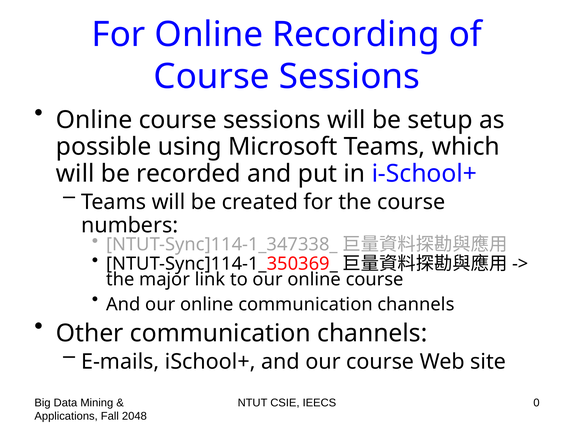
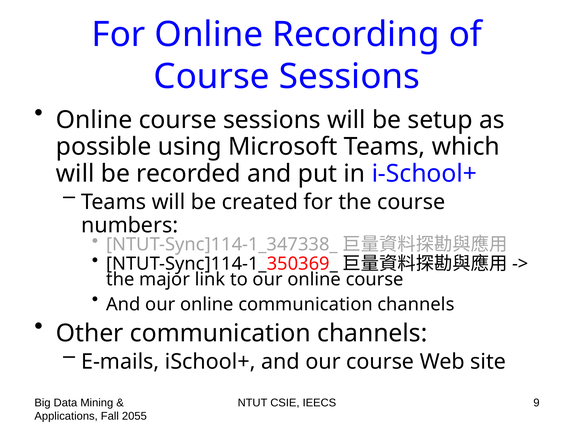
0: 0 -> 9
2048: 2048 -> 2055
